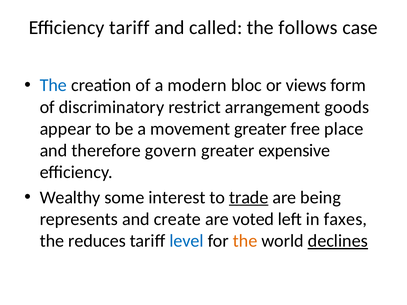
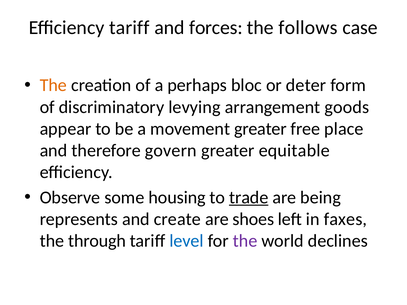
called: called -> forces
The at (53, 85) colour: blue -> orange
modern: modern -> perhaps
views: views -> deter
restrict: restrict -> levying
expensive: expensive -> equitable
Wealthy: Wealthy -> Observe
interest: interest -> housing
voted: voted -> shoes
reduces: reduces -> through
the at (245, 241) colour: orange -> purple
declines underline: present -> none
